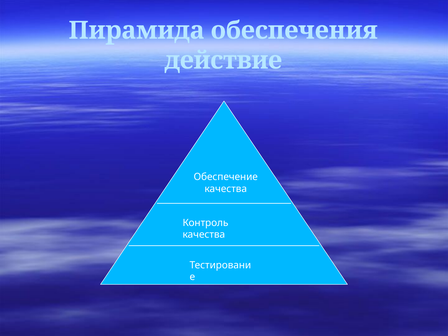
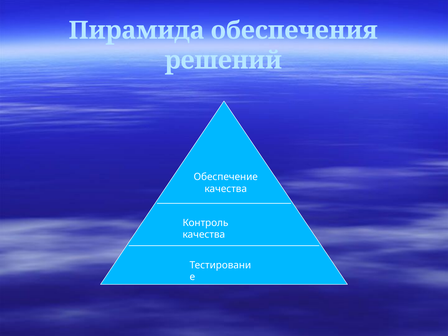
действие: действие -> решений
